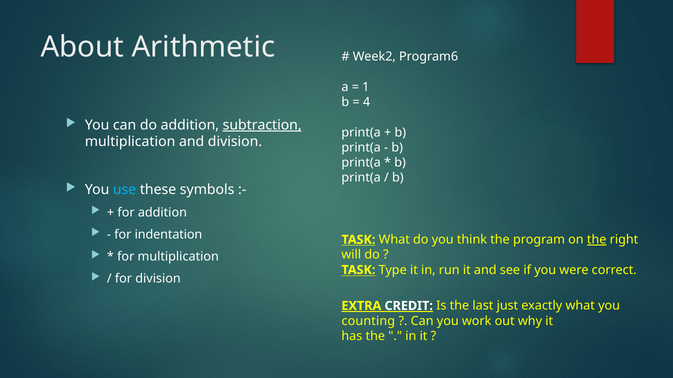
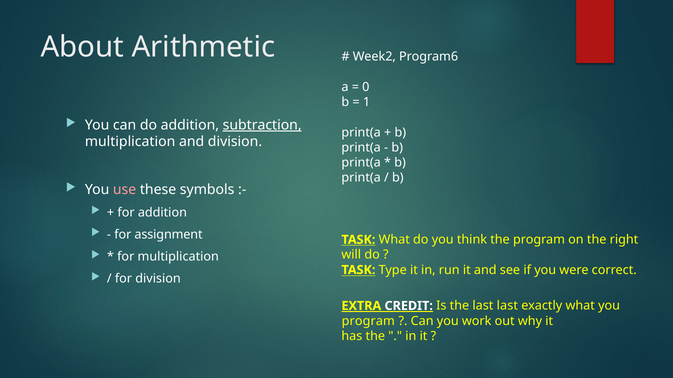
1: 1 -> 0
4: 4 -> 1
use colour: light blue -> pink
indentation: indentation -> assignment
the at (597, 240) underline: present -> none
last just: just -> last
counting at (368, 321): counting -> program
